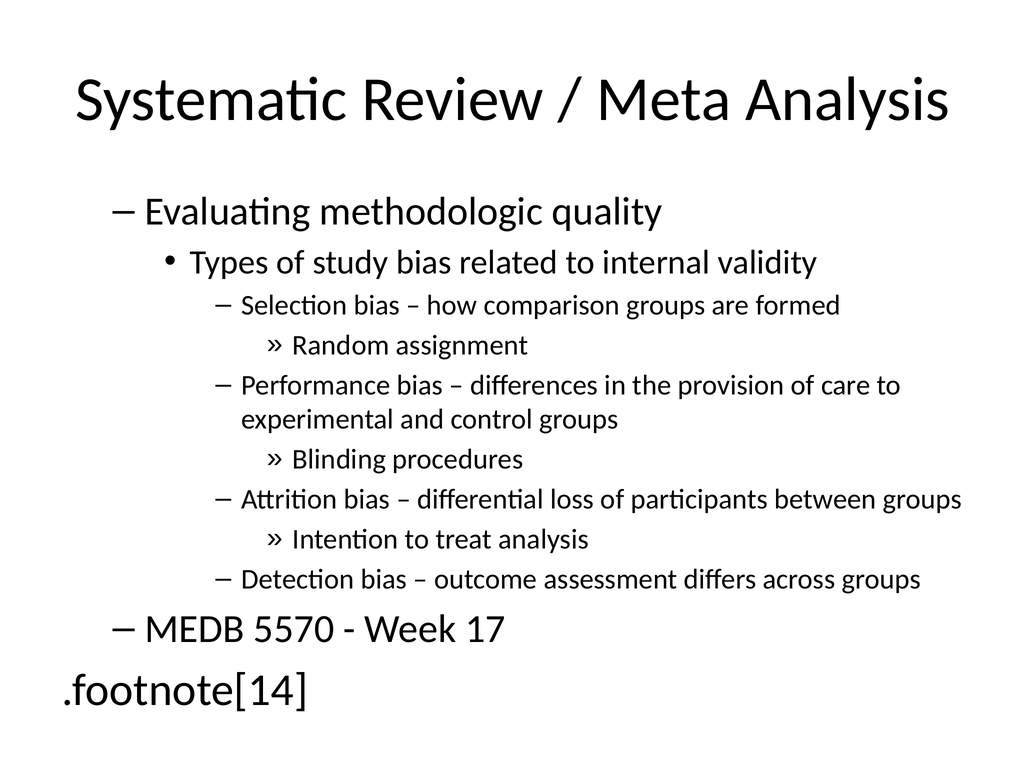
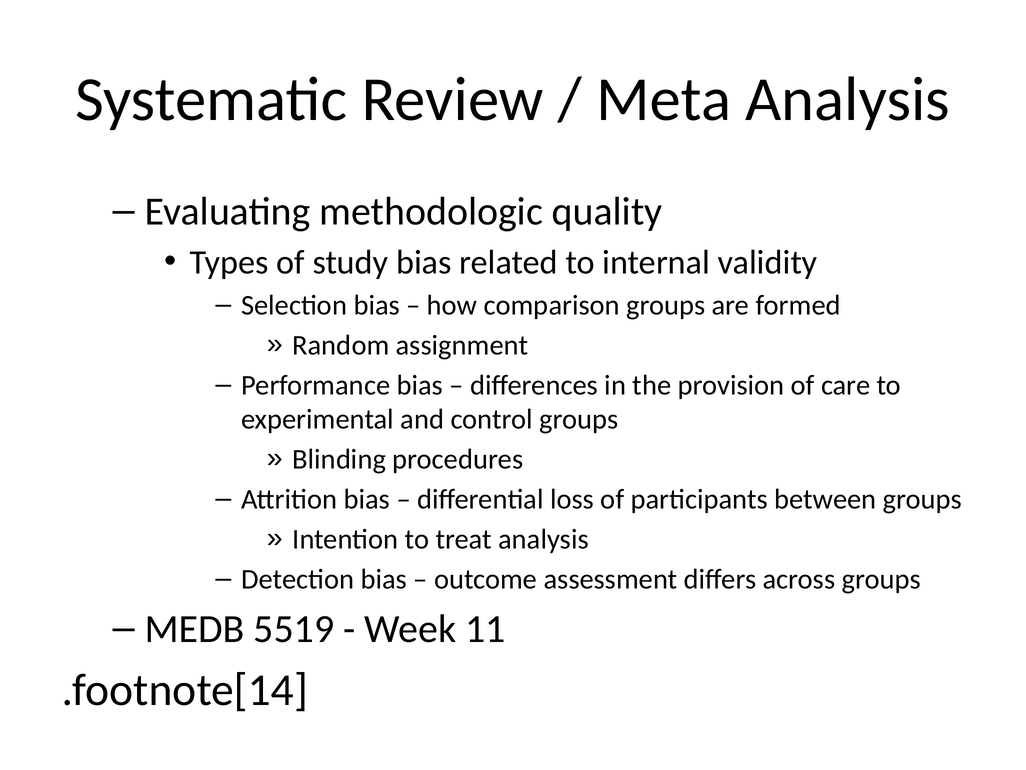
5570: 5570 -> 5519
17: 17 -> 11
